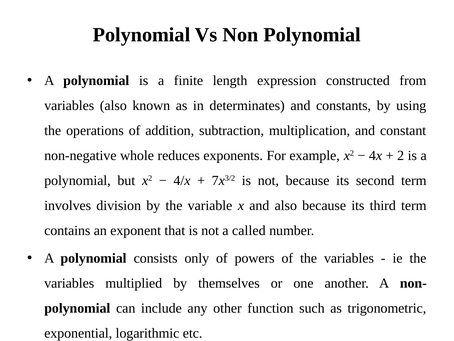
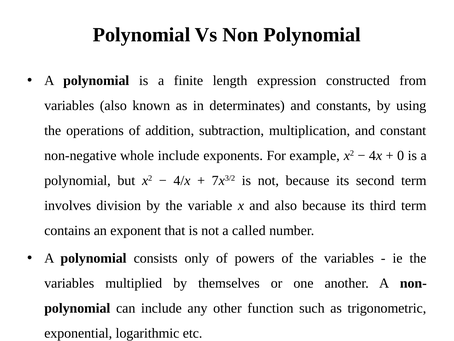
whole reduces: reduces -> include
2: 2 -> 0
